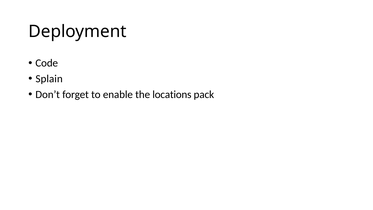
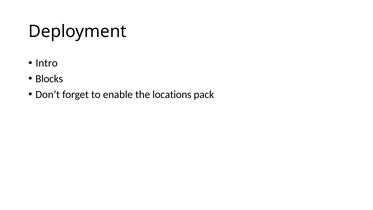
Code: Code -> Intro
Splain: Splain -> Blocks
